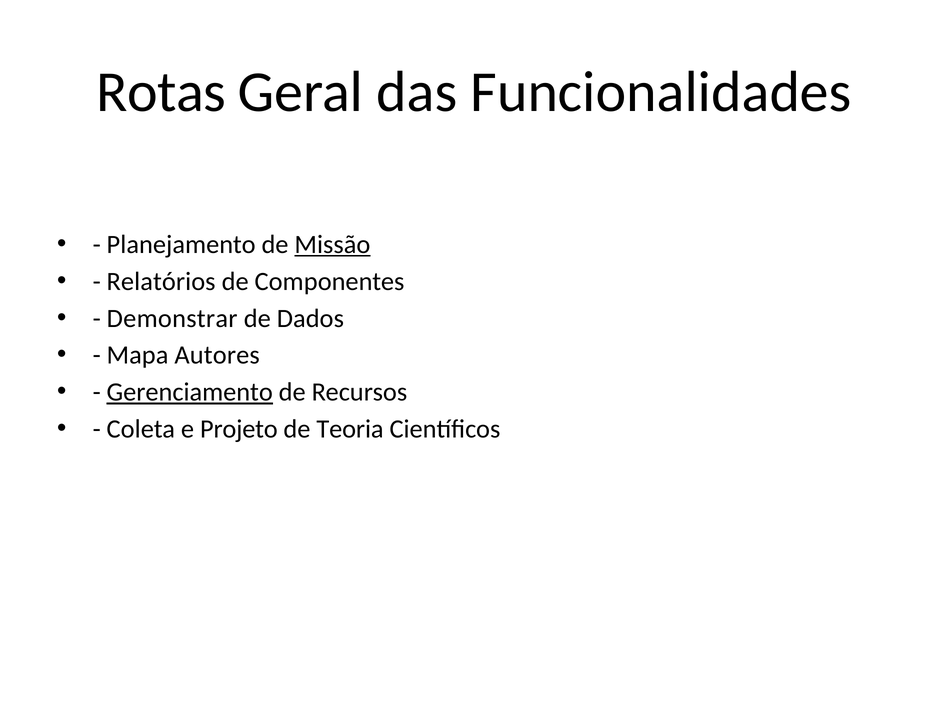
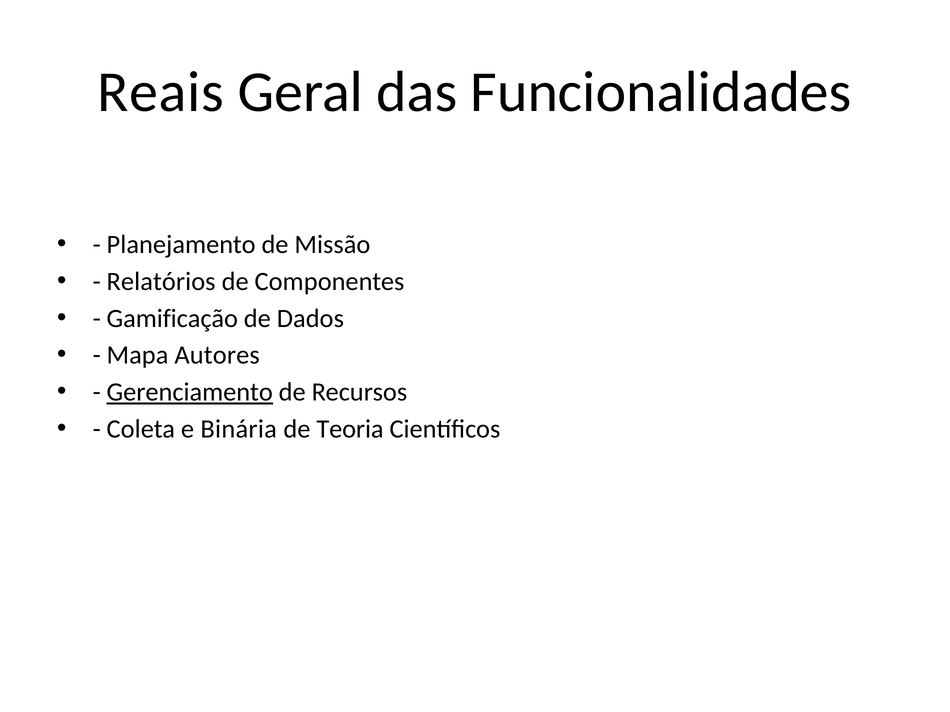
Rotas: Rotas -> Reais
Missão underline: present -> none
Demonstrar: Demonstrar -> Gamificação
Projeto: Projeto -> Binária
